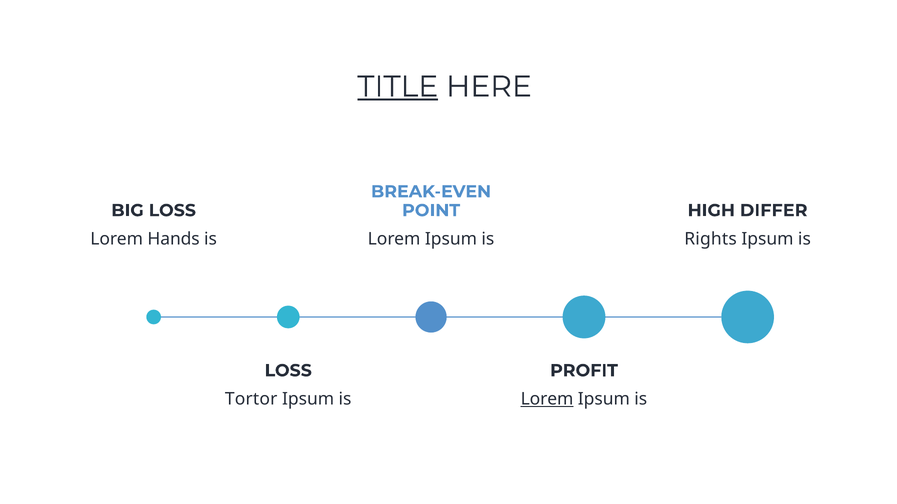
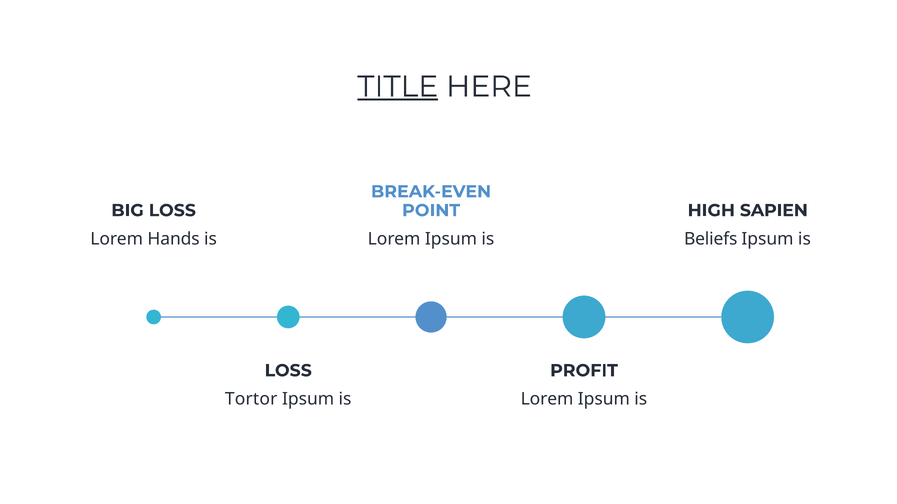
DIFFER: DIFFER -> SAPIEN
Rights: Rights -> Beliefs
Lorem at (547, 400) underline: present -> none
